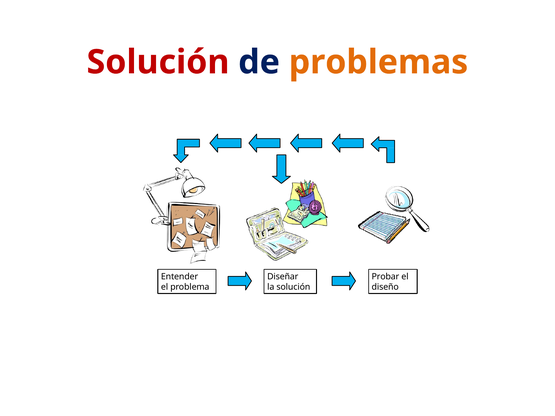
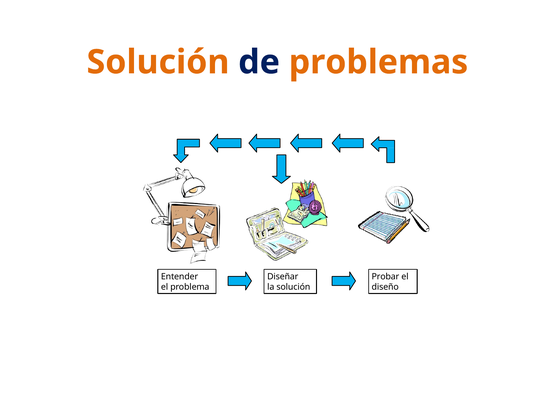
Solución at (158, 62) colour: red -> orange
